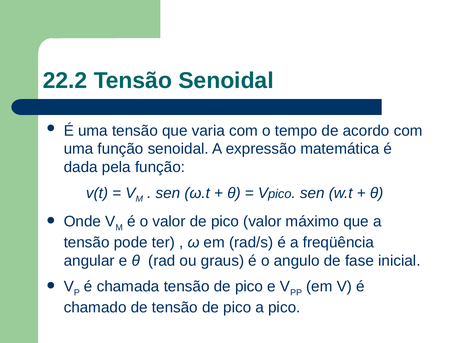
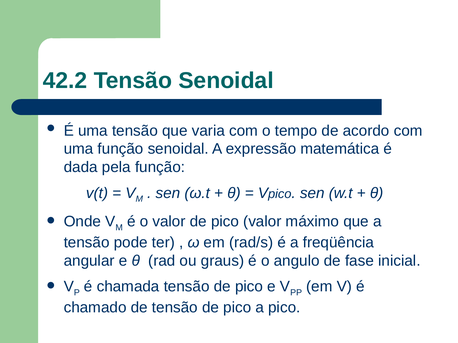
22.2: 22.2 -> 42.2
